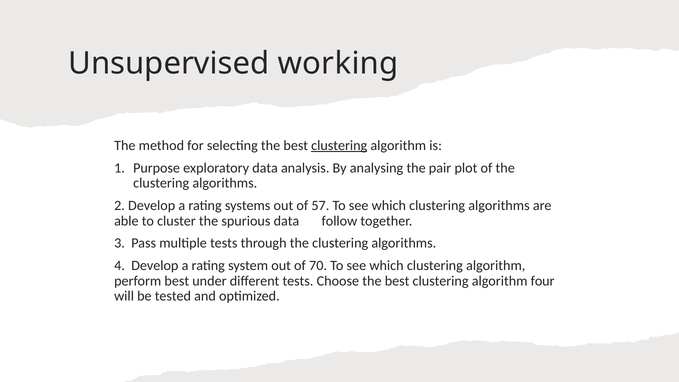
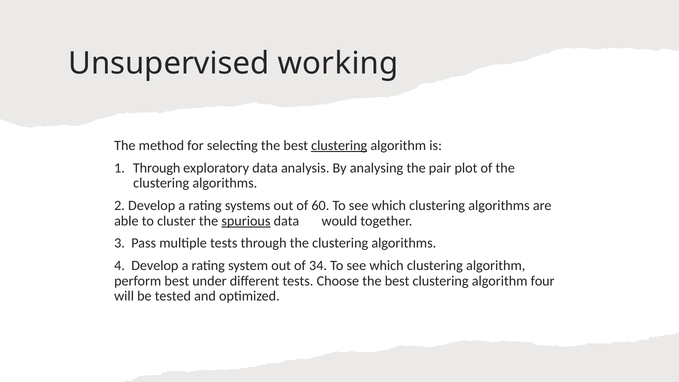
Purpose at (157, 168): Purpose -> Through
57: 57 -> 60
spurious underline: none -> present
follow: follow -> would
70: 70 -> 34
